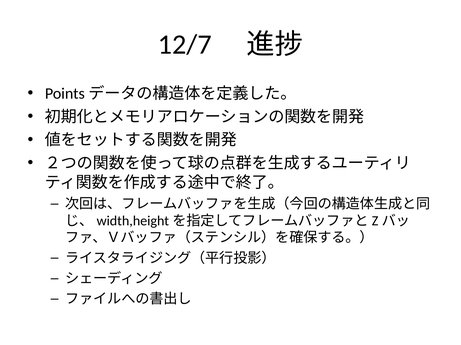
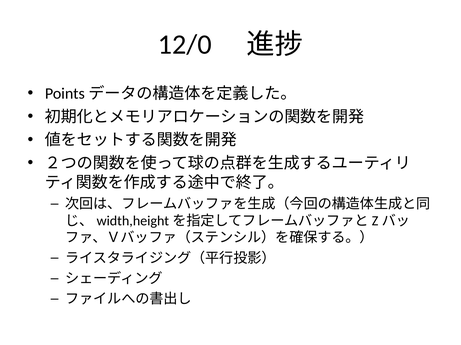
12/7: 12/7 -> 12/0
